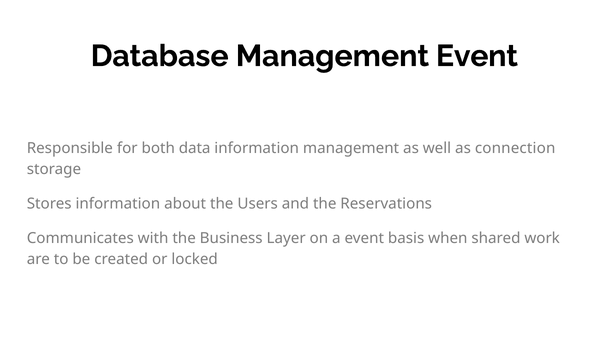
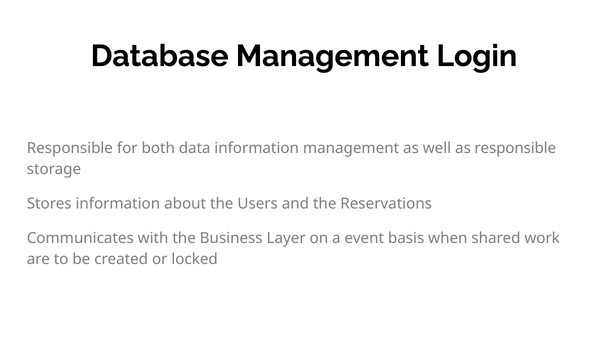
Management Event: Event -> Login
as connection: connection -> responsible
